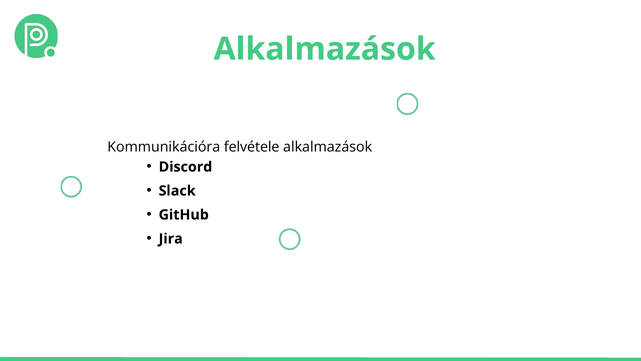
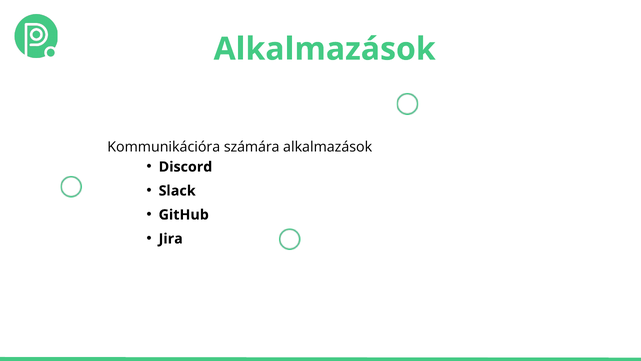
felvétele: felvétele -> számára
